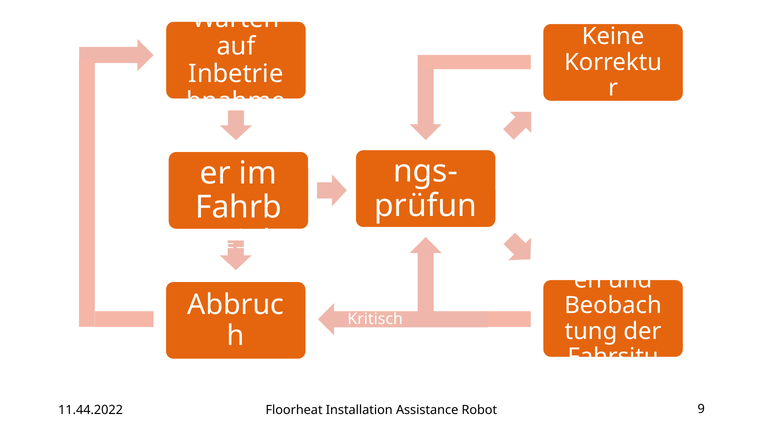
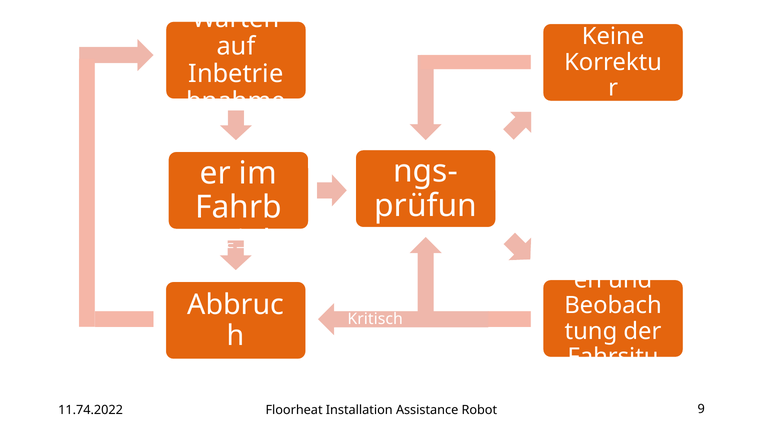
11.44.2022: 11.44.2022 -> 11.74.2022
